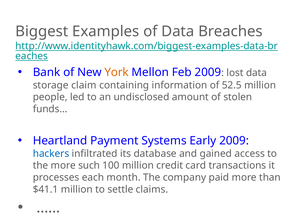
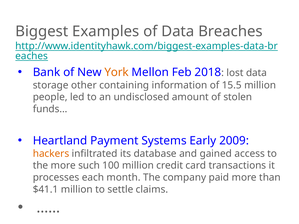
Feb 2009: 2009 -> 2018
claim: claim -> other
52.5: 52.5 -> 15.5
hackers colour: blue -> orange
